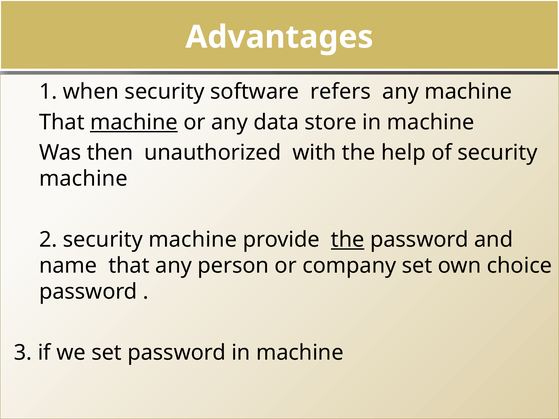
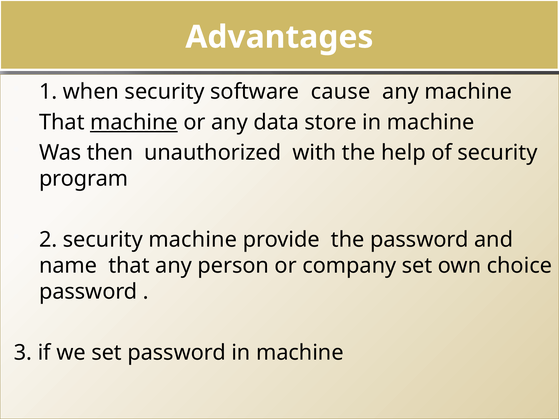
refers: refers -> cause
machine at (83, 179): machine -> program
the at (348, 240) underline: present -> none
